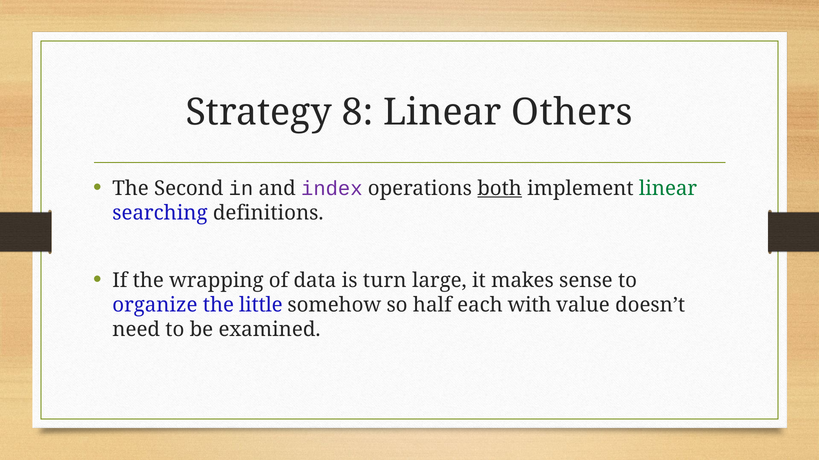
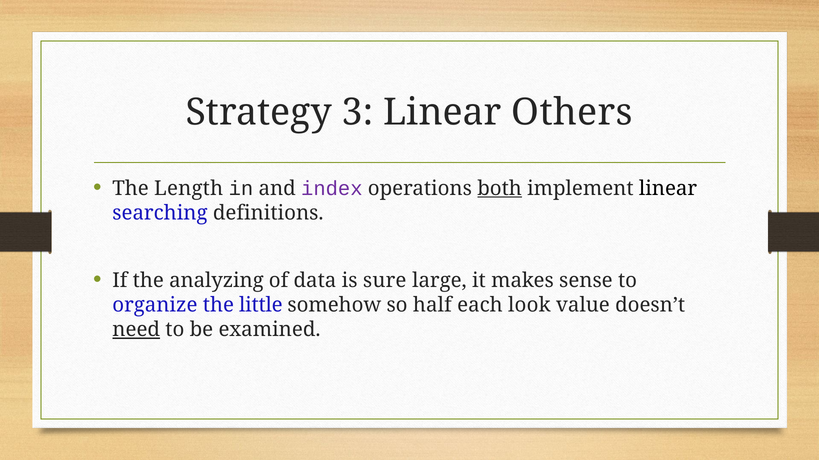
8: 8 -> 3
Second: Second -> Length
linear at (668, 189) colour: green -> black
wrapping: wrapping -> analyzing
turn: turn -> sure
with: with -> look
need underline: none -> present
